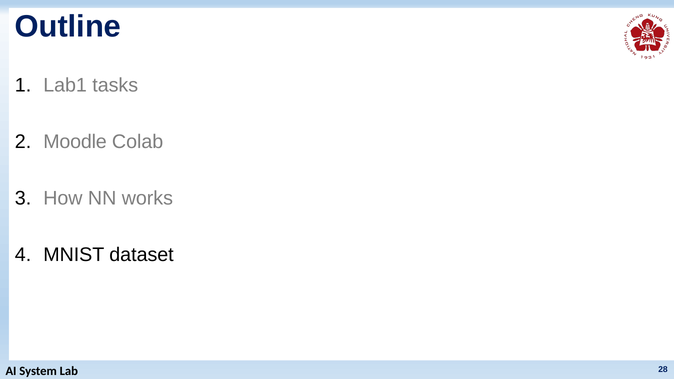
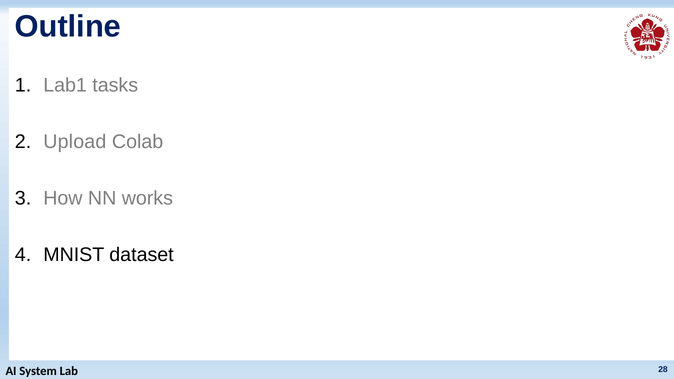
Moodle: Moodle -> Upload
